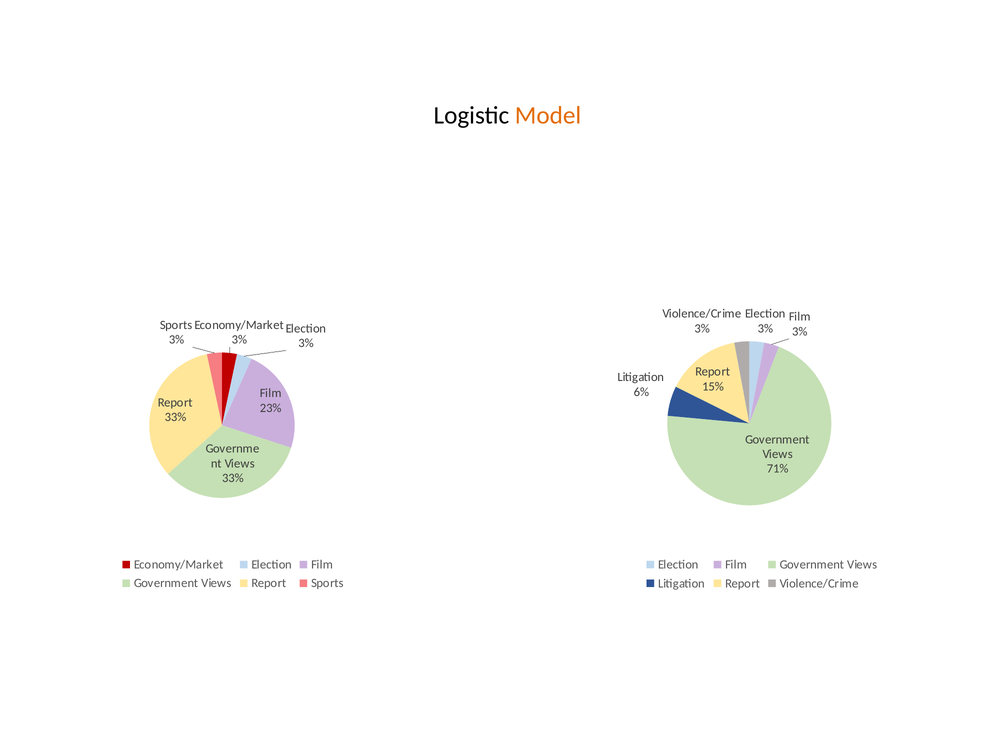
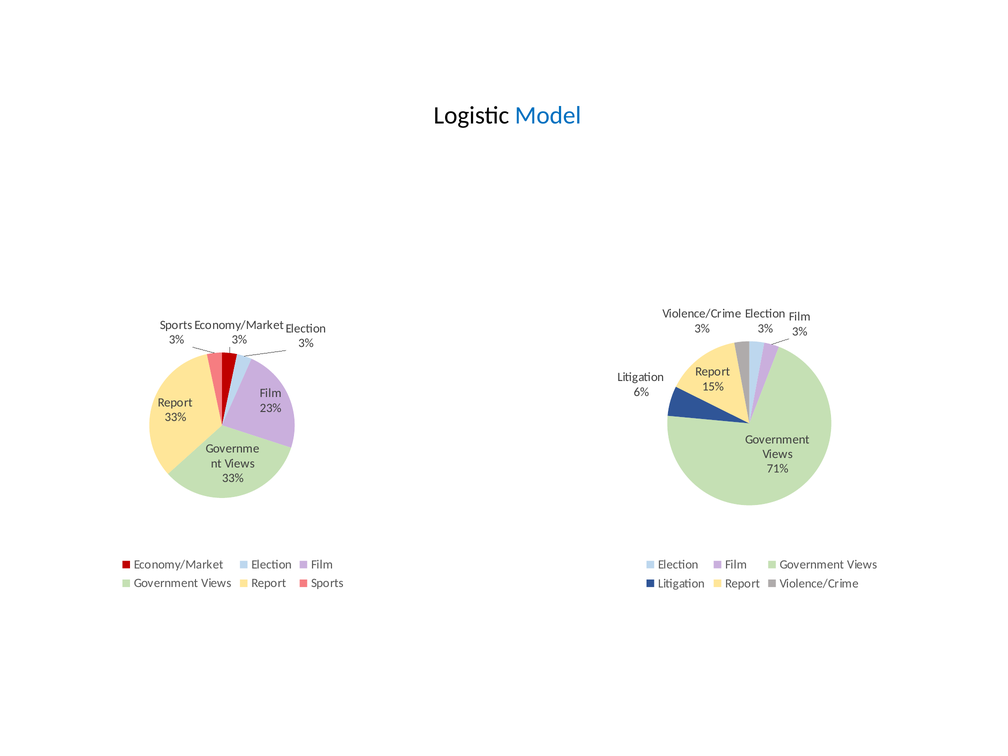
Model colour: orange -> blue
